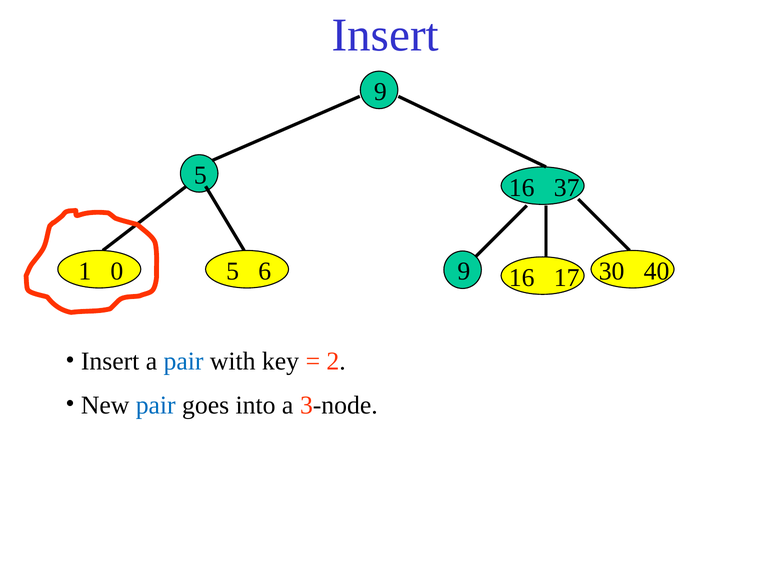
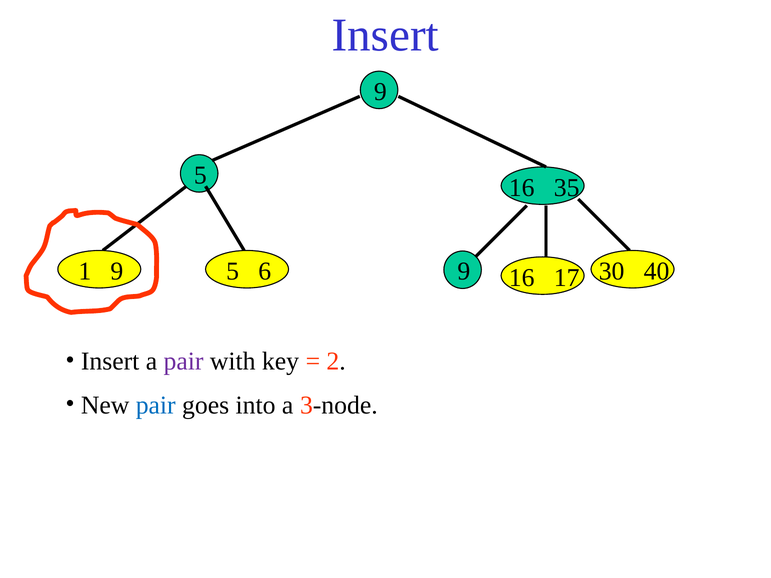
37: 37 -> 35
1 0: 0 -> 9
pair at (184, 362) colour: blue -> purple
